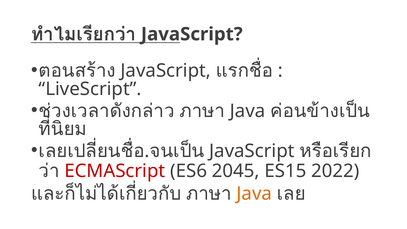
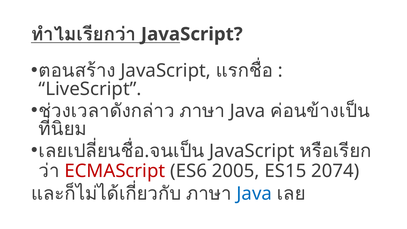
2045: 2045 -> 2005
2022: 2022 -> 2074
Java at (254, 193) colour: orange -> blue
